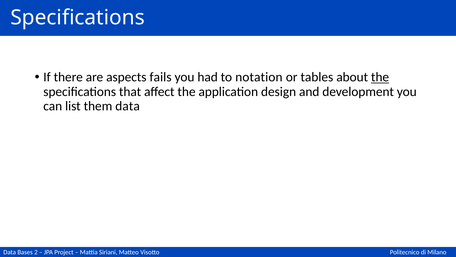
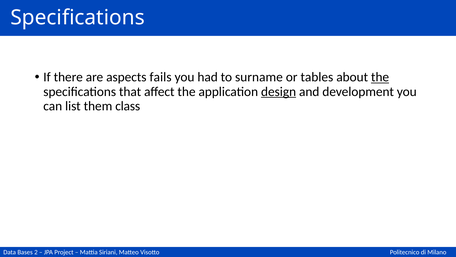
notation: notation -> surname
design underline: none -> present
them data: data -> class
